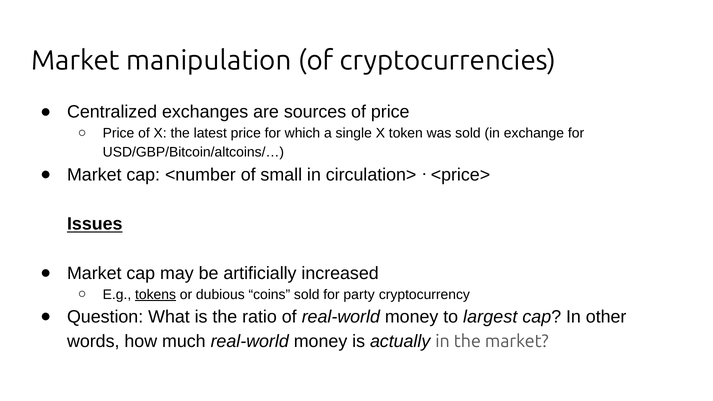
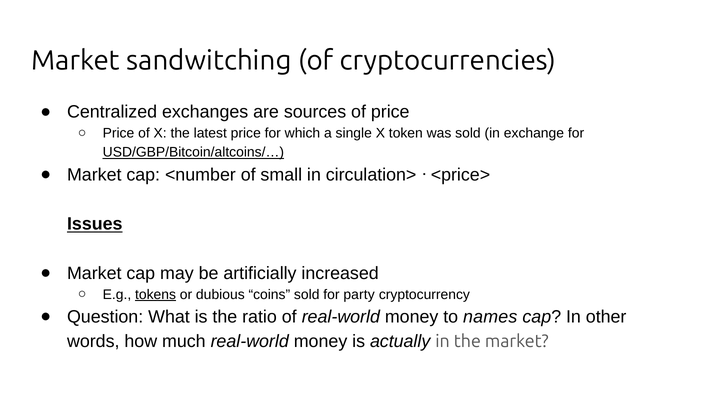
manipulation: manipulation -> sandwitching
USD/GBP/Bitcoin/altcoins/… underline: none -> present
largest: largest -> names
